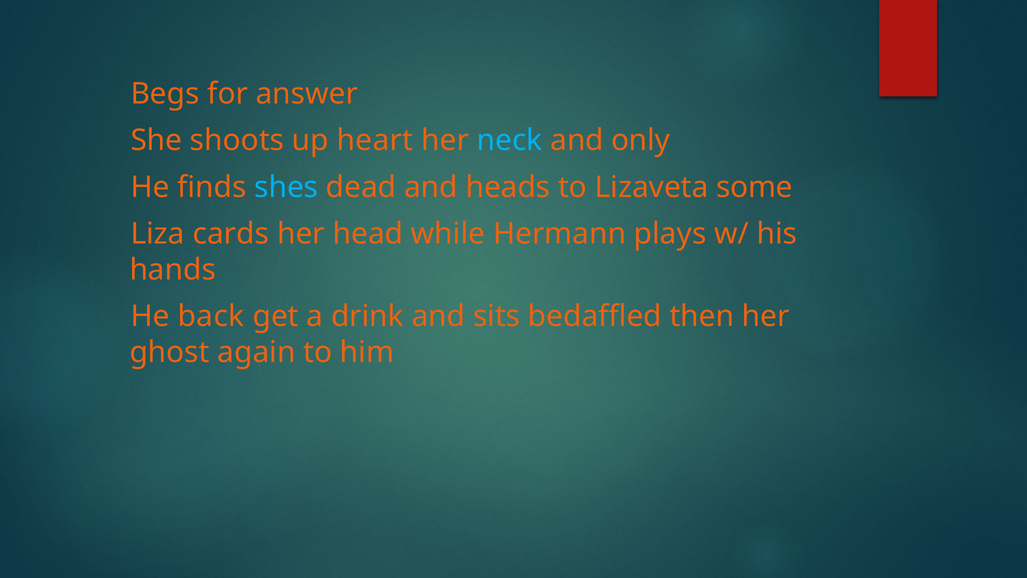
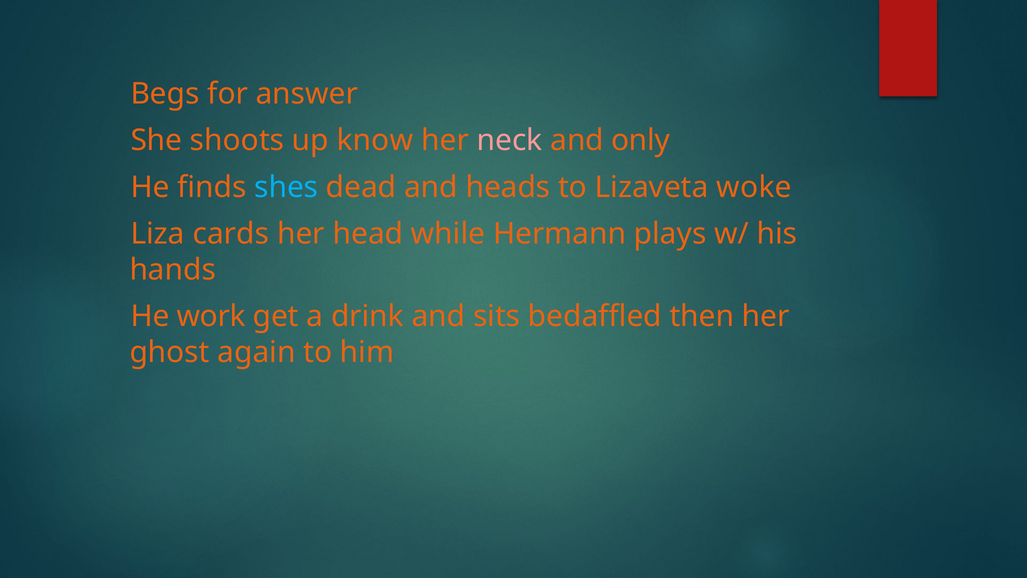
heart: heart -> know
neck colour: light blue -> pink
some: some -> woke
back: back -> work
